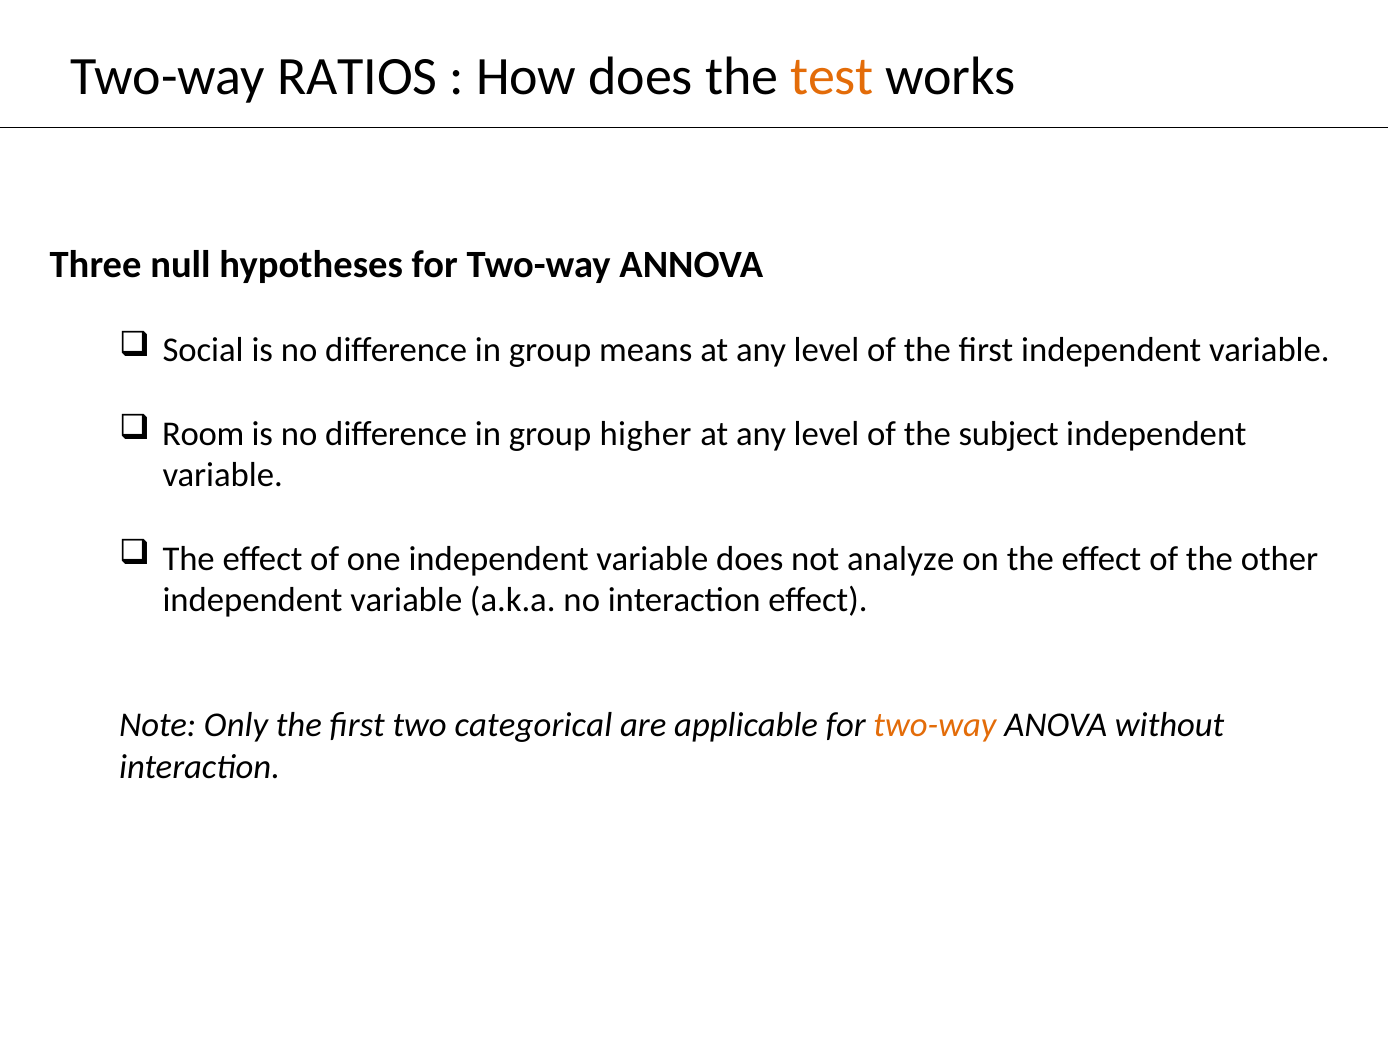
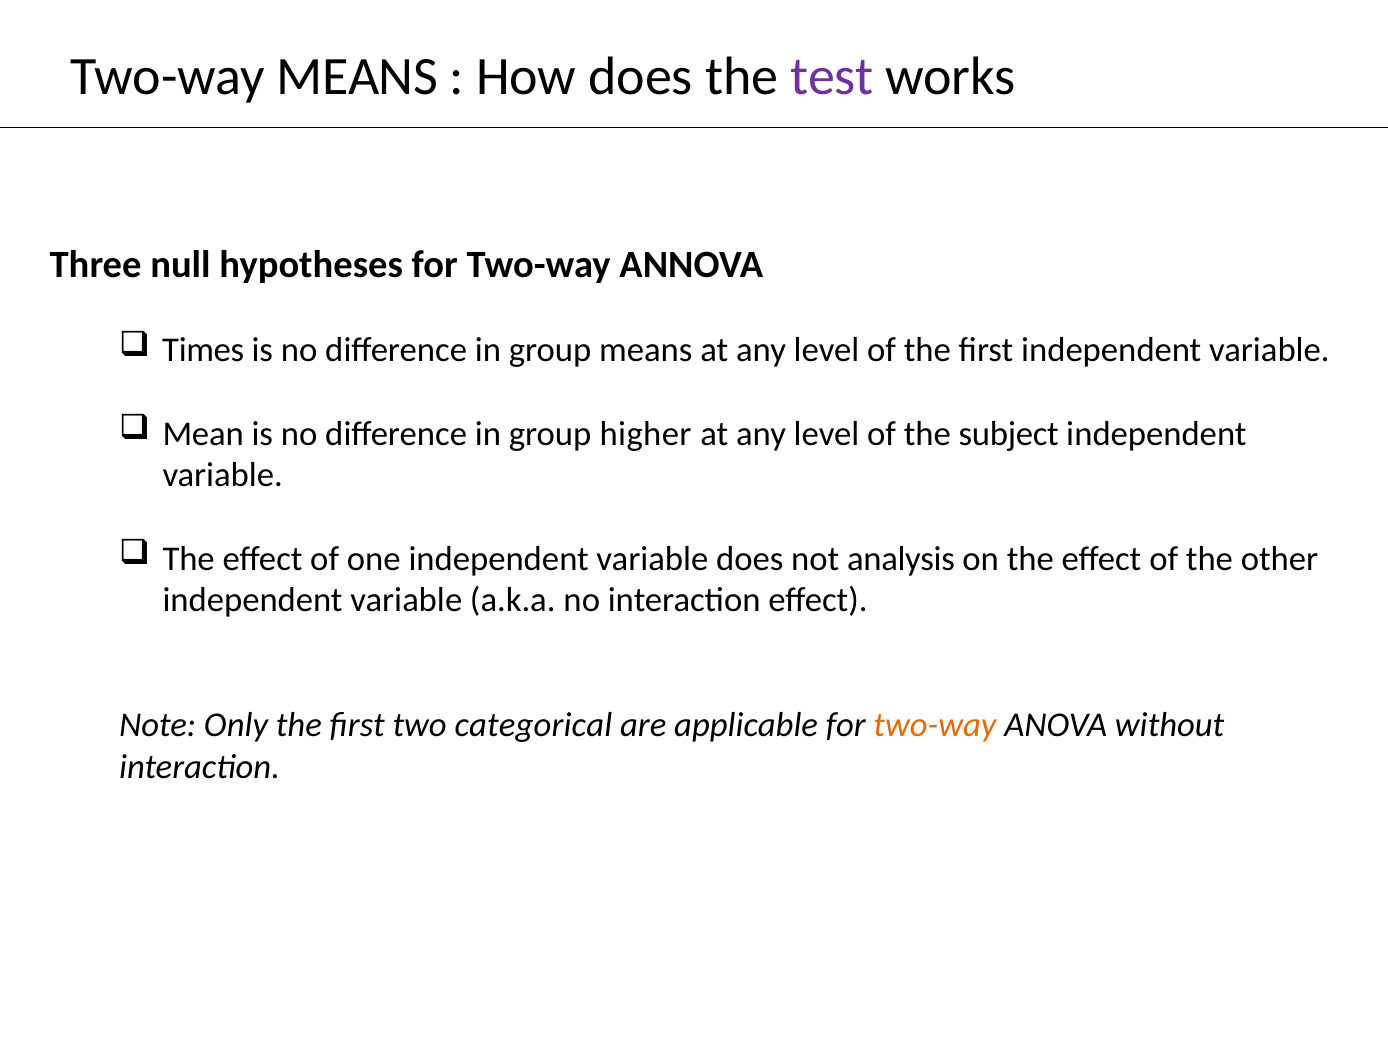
Two-way RATIOS: RATIOS -> MEANS
test colour: orange -> purple
Social: Social -> Times
Room: Room -> Mean
analyze: analyze -> analysis
